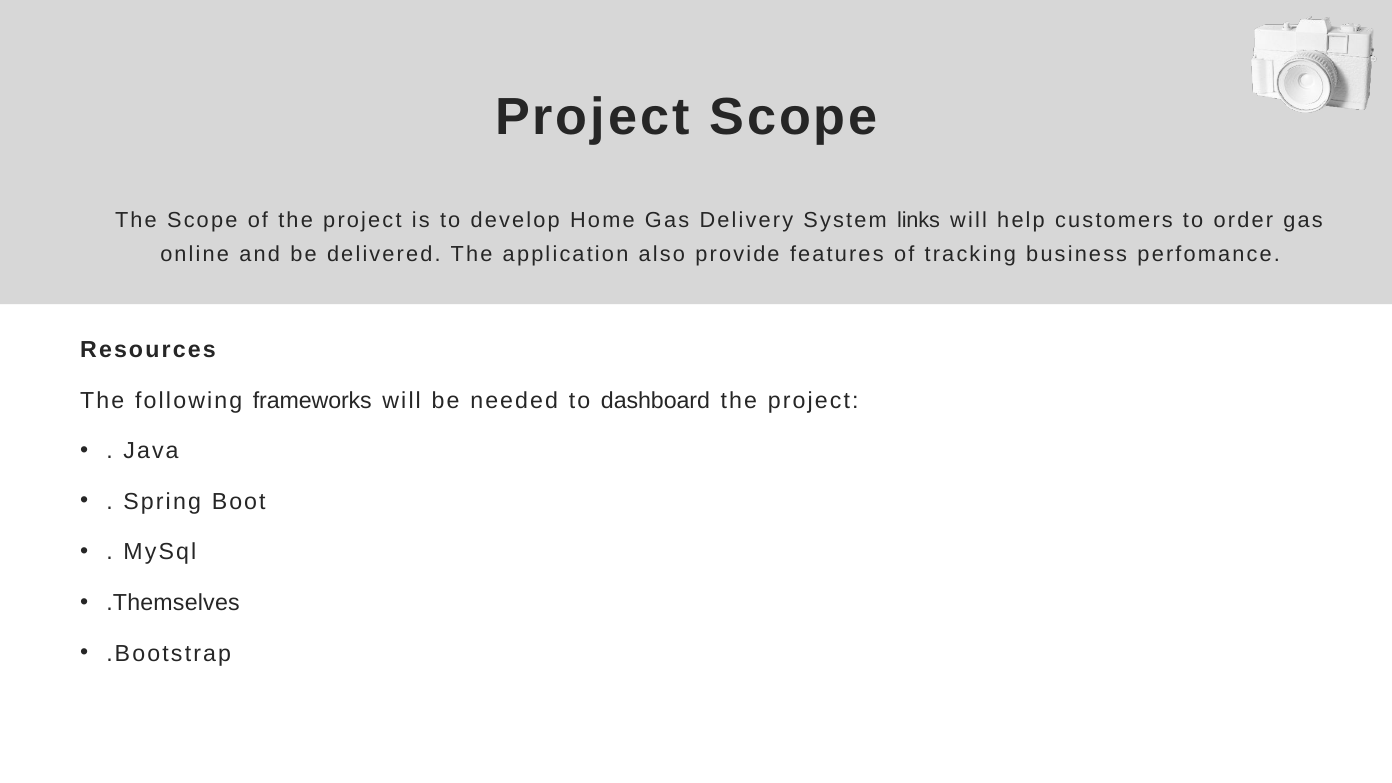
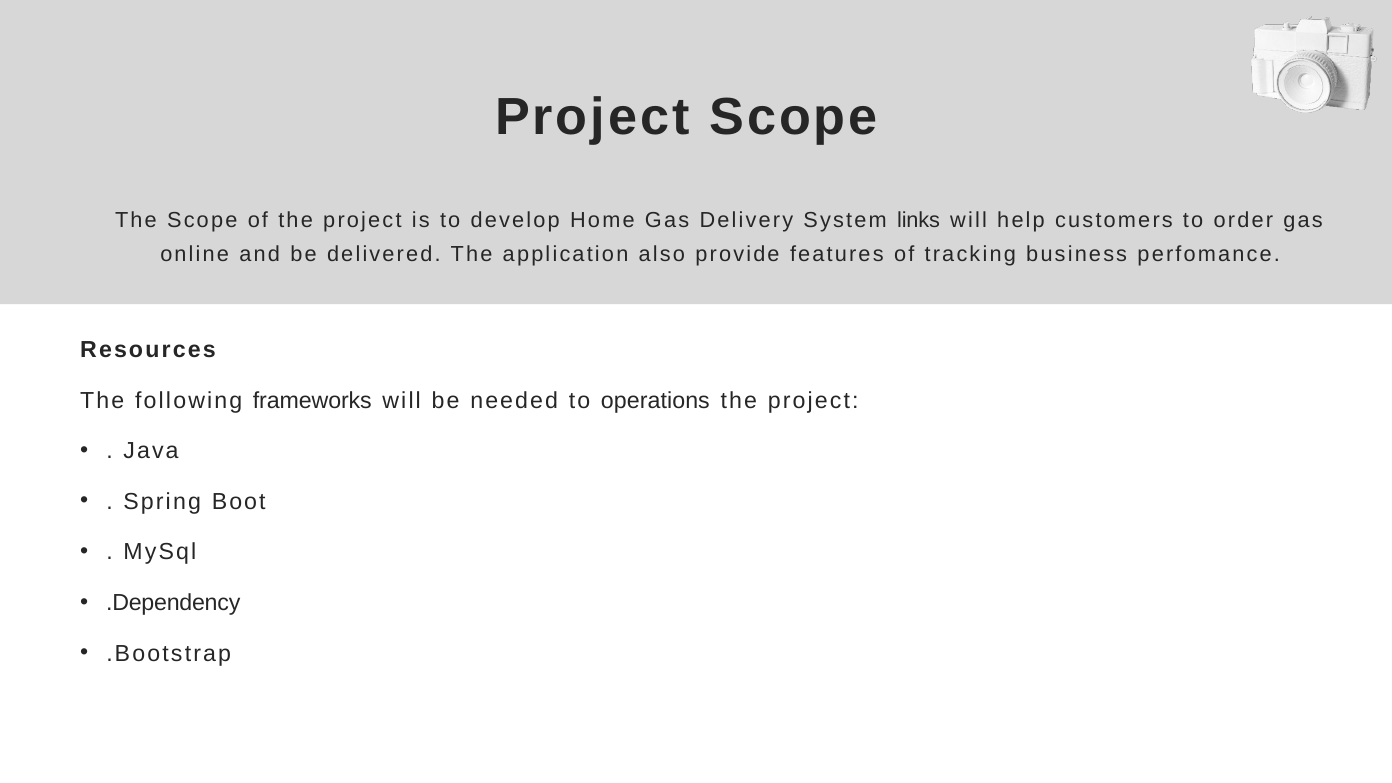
dashboard: dashboard -> operations
.Themselves: .Themselves -> .Dependency
